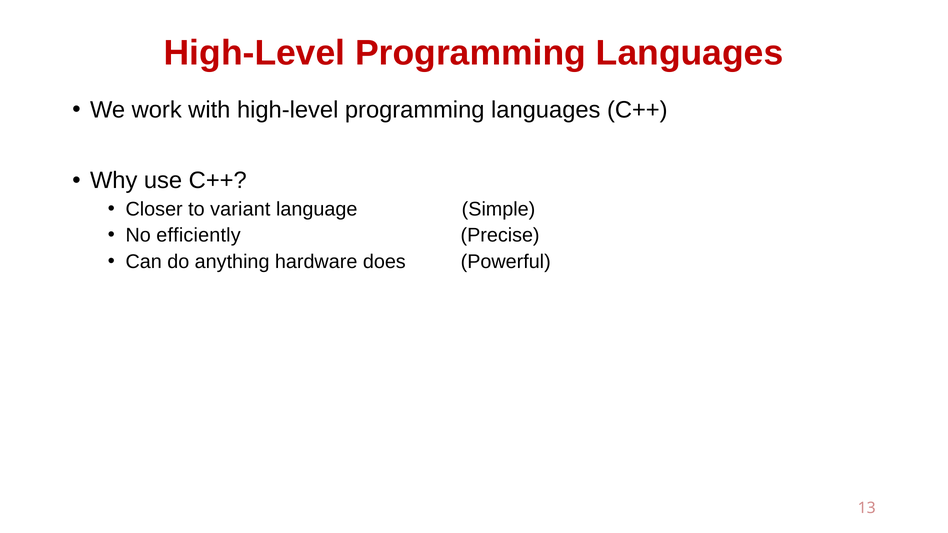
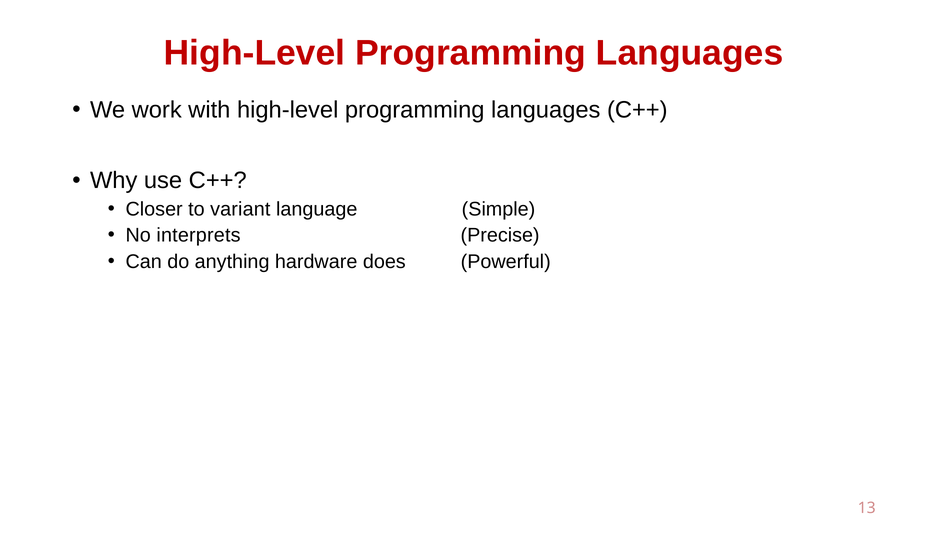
efficiently: efficiently -> interprets
